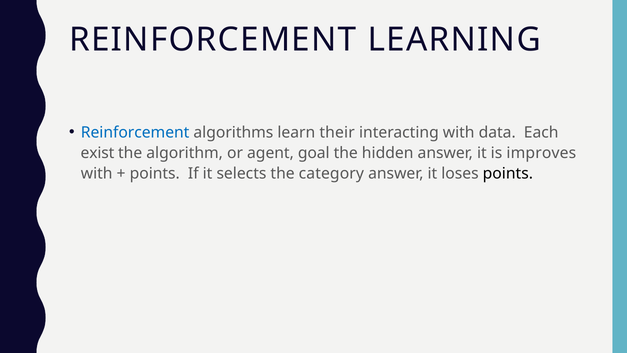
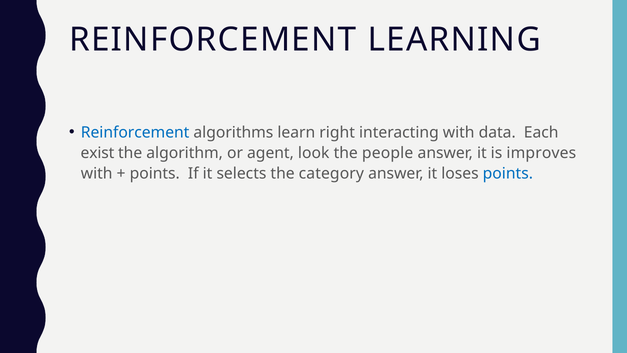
their: their -> right
goal: goal -> look
hidden: hidden -> people
points at (508, 174) colour: black -> blue
